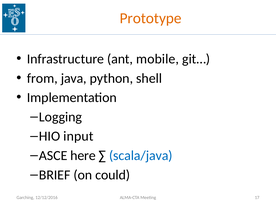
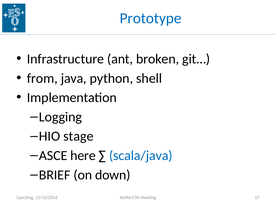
Prototype colour: orange -> blue
mobile: mobile -> broken
input: input -> stage
could: could -> down
